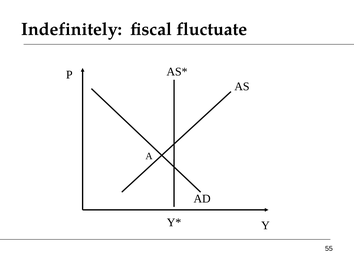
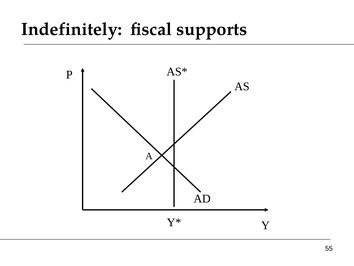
fluctuate: fluctuate -> supports
